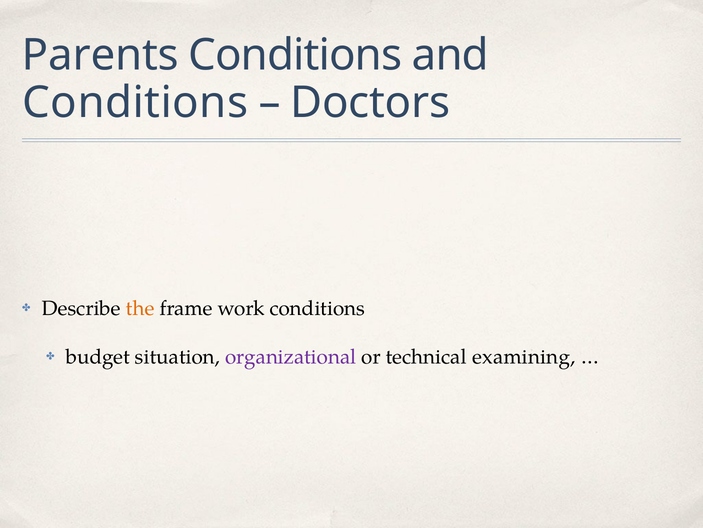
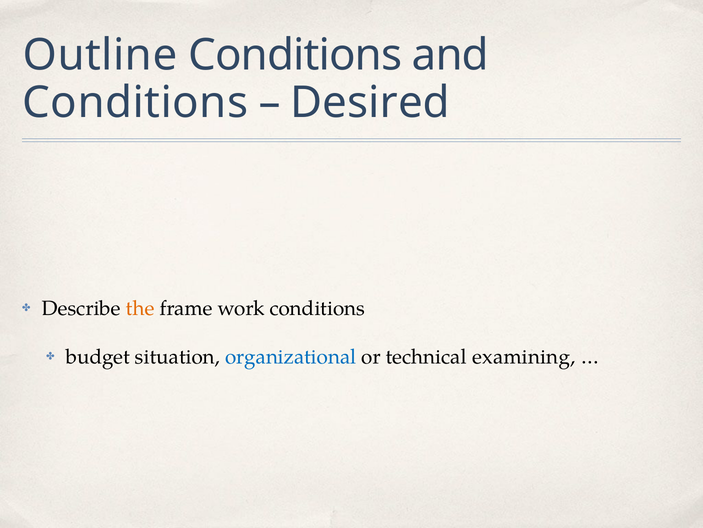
Parents: Parents -> Outline
Doctors: Doctors -> Desired
organizational colour: purple -> blue
